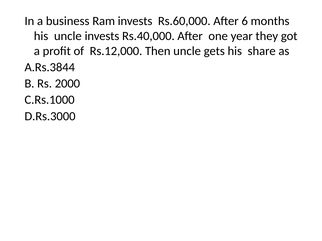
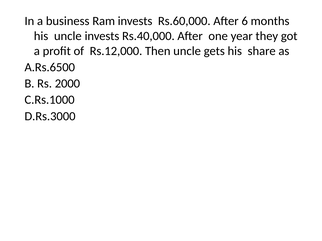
A.Rs.3844: A.Rs.3844 -> A.Rs.6500
